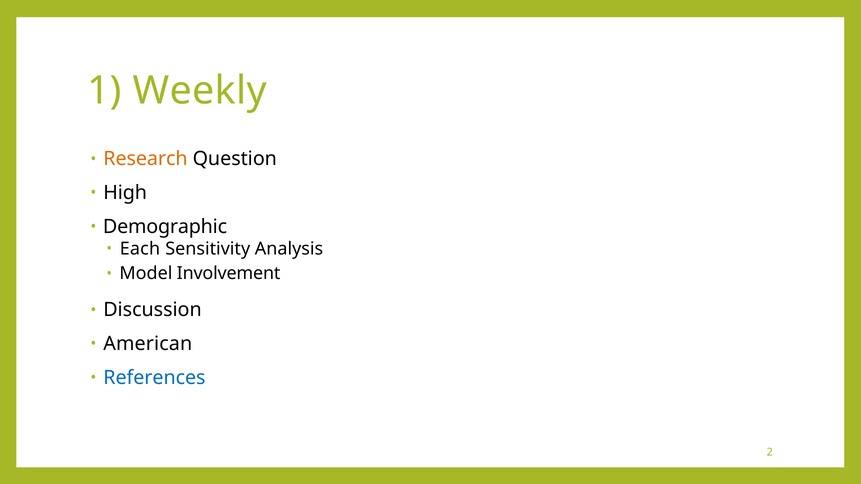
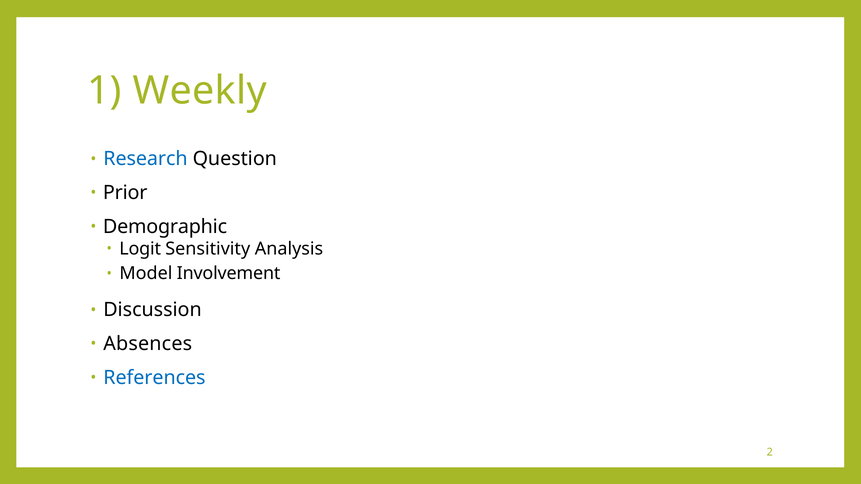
Research colour: orange -> blue
High: High -> Prior
Each: Each -> Logit
American: American -> Absences
